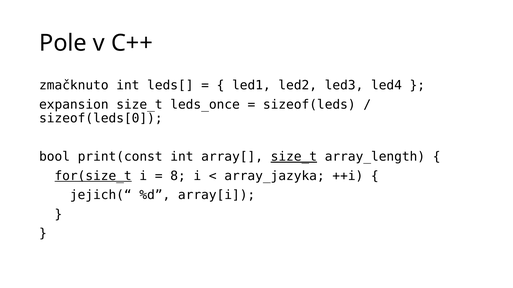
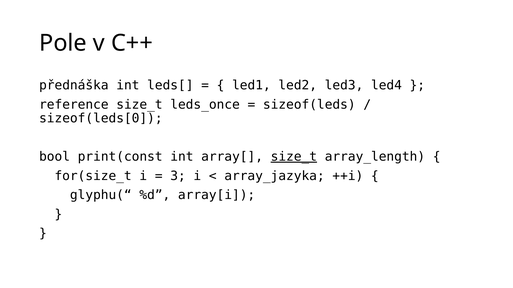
zmačknuto: zmačknuto -> přednáška
expansion: expansion -> reference
for(size_t underline: present -> none
8: 8 -> 3
jejich(“: jejich(“ -> glyphu(“
